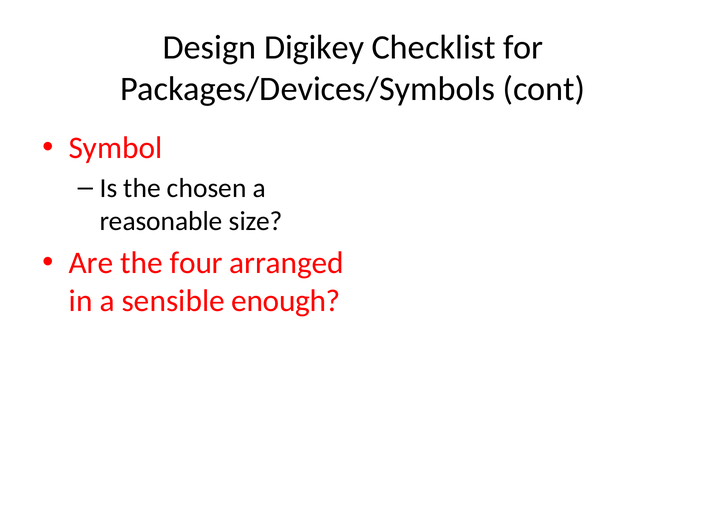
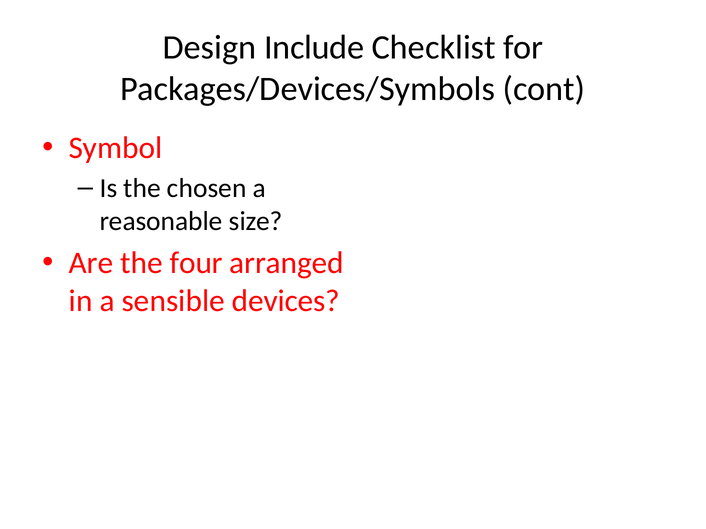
Digikey: Digikey -> Include
enough: enough -> devices
